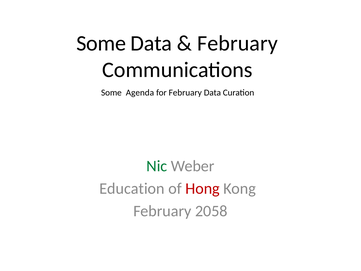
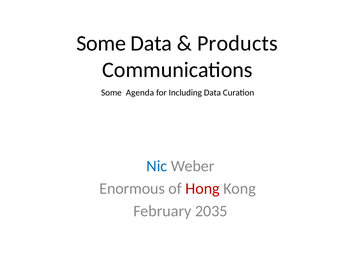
February at (237, 43): February -> Products
for February: February -> Including
Nic colour: green -> blue
Education: Education -> Enormous
2058: 2058 -> 2035
